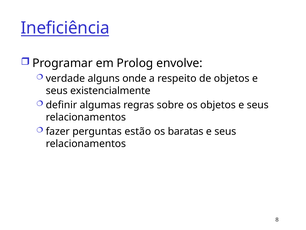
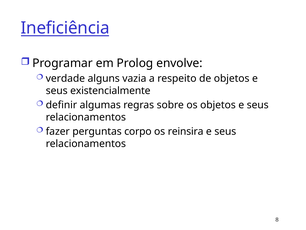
onde: onde -> vazia
estão: estão -> corpo
baratas: baratas -> reinsira
